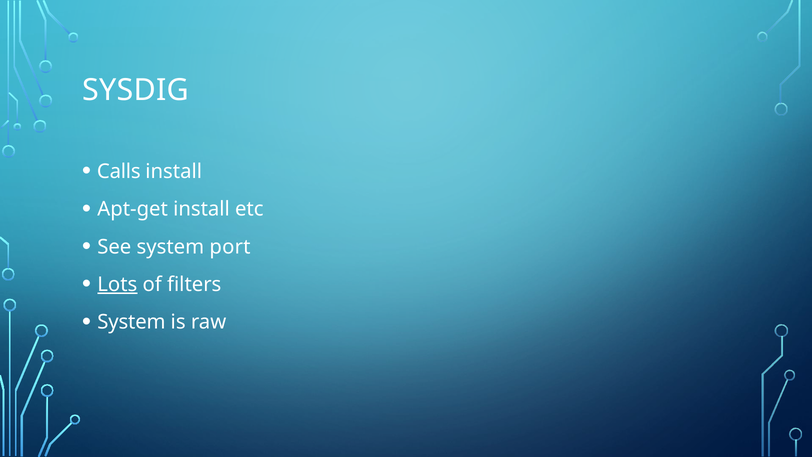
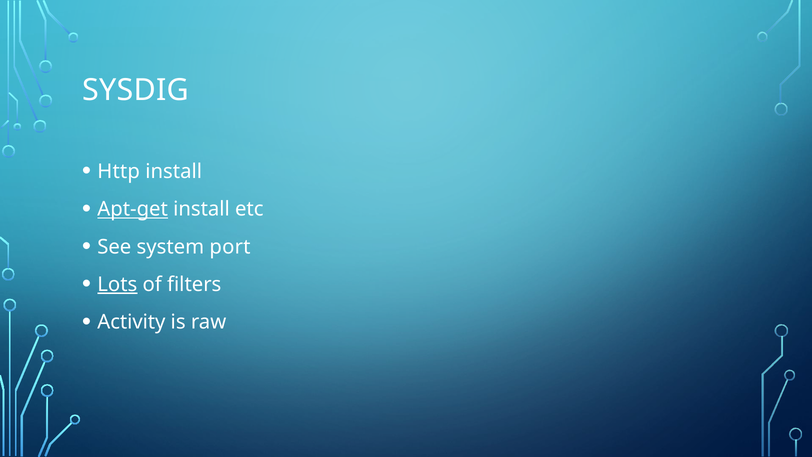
Calls: Calls -> Http
Apt-get underline: none -> present
System at (131, 322): System -> Activity
